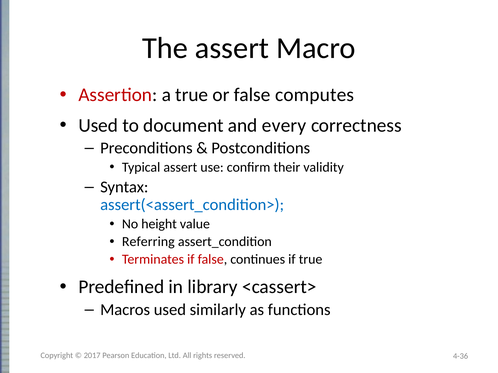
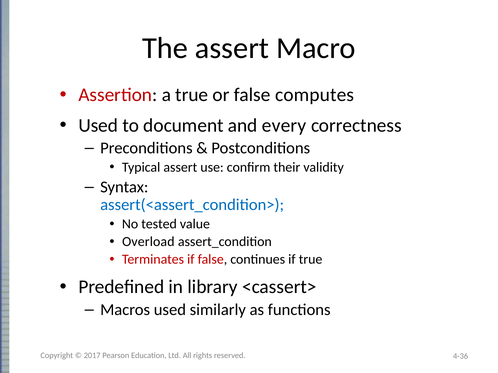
height: height -> tested
Referring: Referring -> Overload
